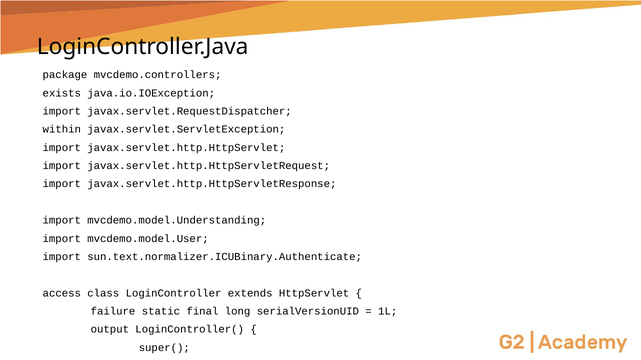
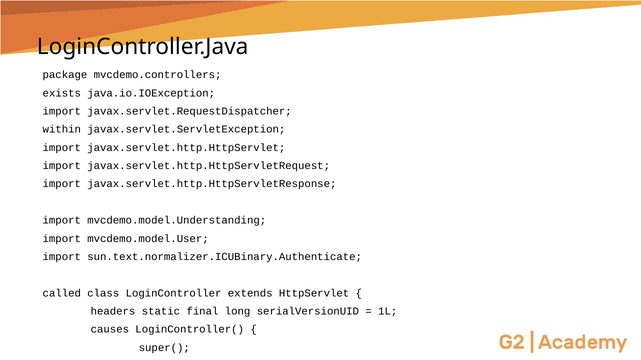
access: access -> called
failure: failure -> headers
output: output -> causes
